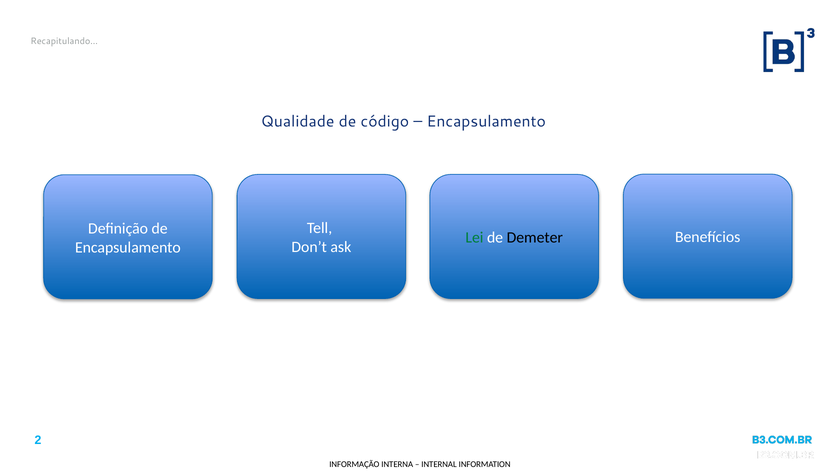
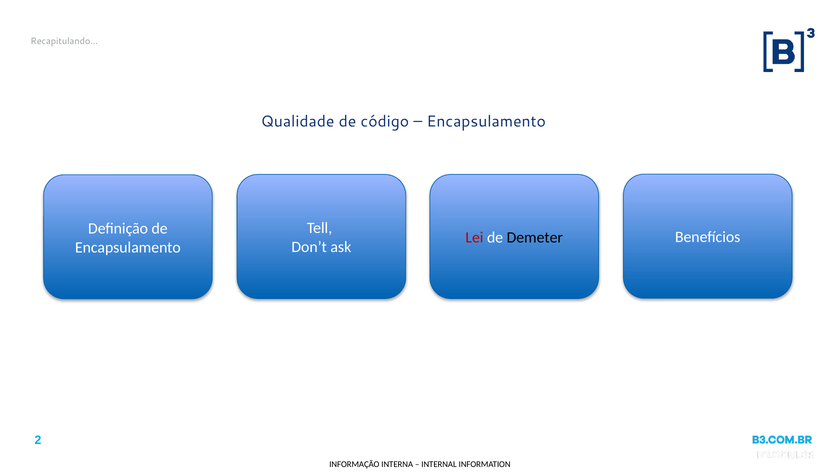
Lei colour: green -> red
